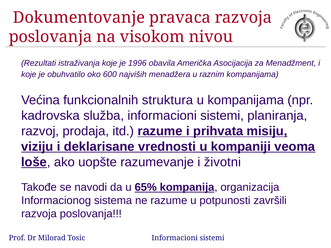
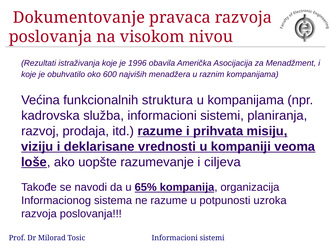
životni: životni -> ciljeva
završili: završili -> uzroka
